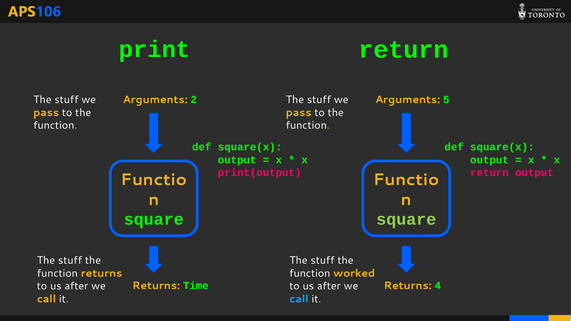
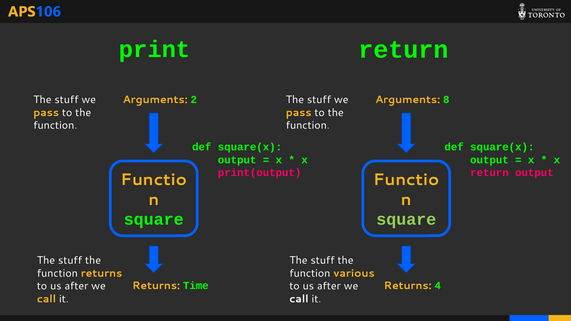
5: 5 -> 8
worked: worked -> various
call at (299, 299) colour: light blue -> white
